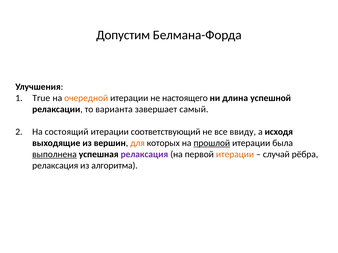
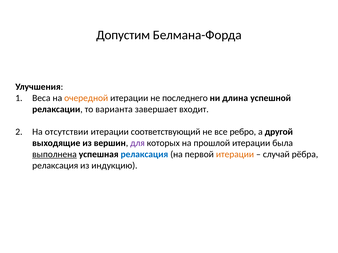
True: True -> Веса
настоящего: настоящего -> последнего
самый: самый -> входит
состоящий: состоящий -> отсутствии
ввиду: ввиду -> ребро
исходя: исходя -> другой
для colour: orange -> purple
прошлой underline: present -> none
релаксация at (144, 155) colour: purple -> blue
алгоритма: алгоритма -> индукцию
